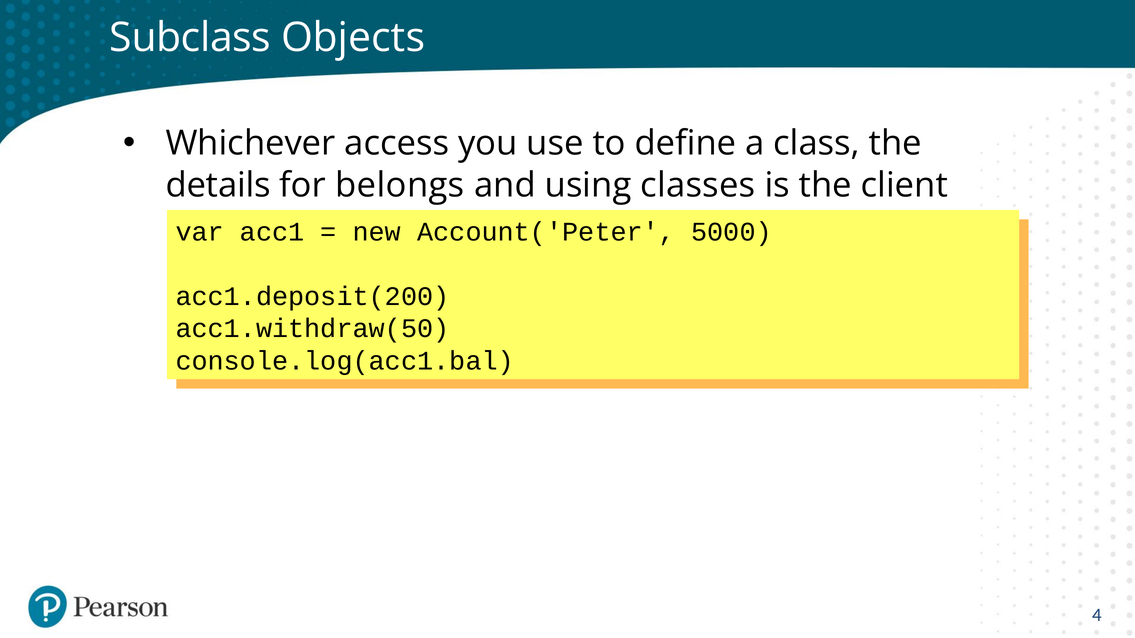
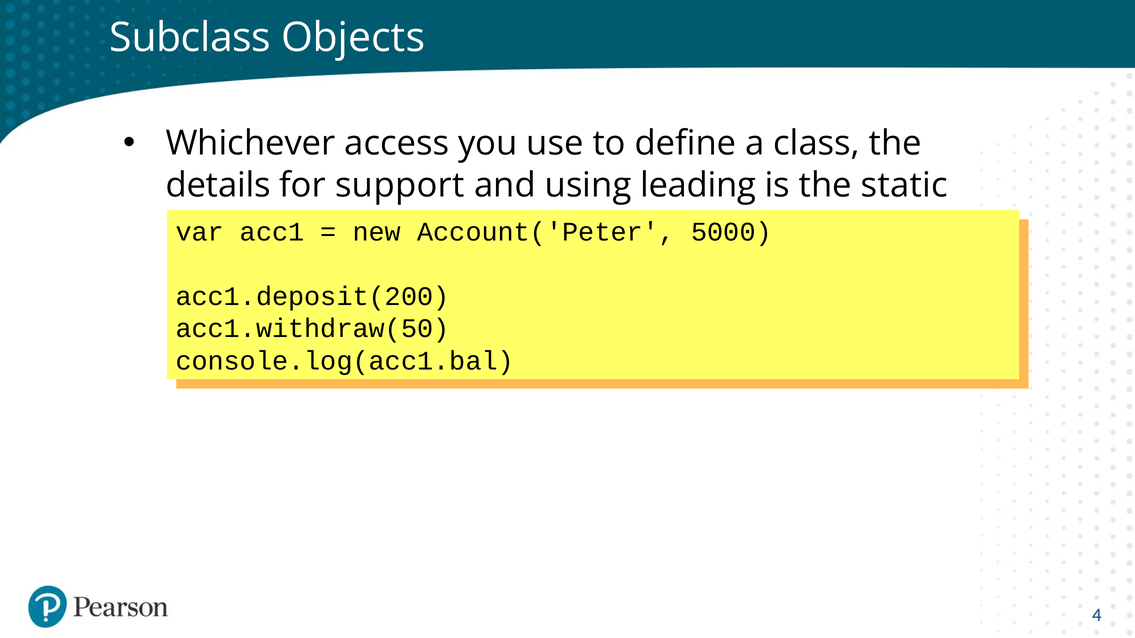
belongs: belongs -> support
classes: classes -> leading
client: client -> static
